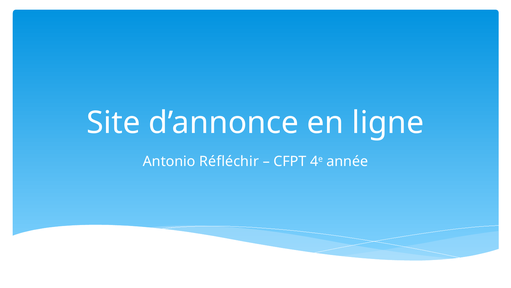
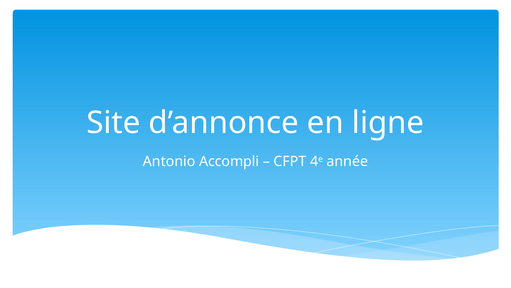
Réfléchir: Réfléchir -> Accompli
